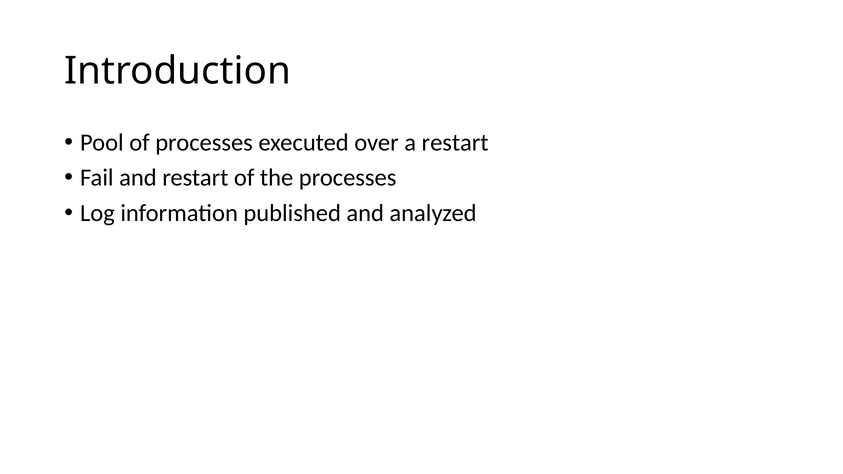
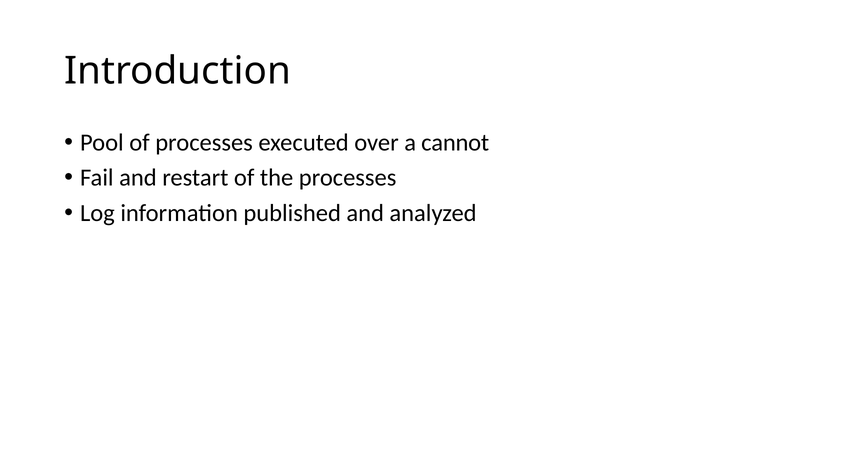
a restart: restart -> cannot
